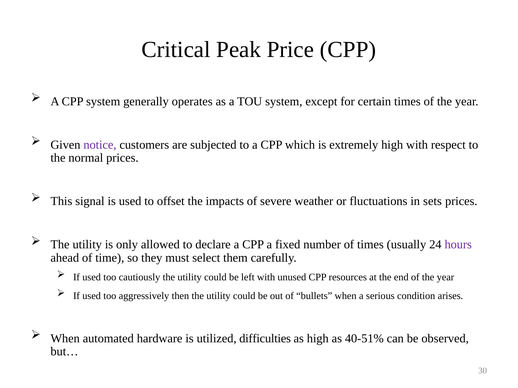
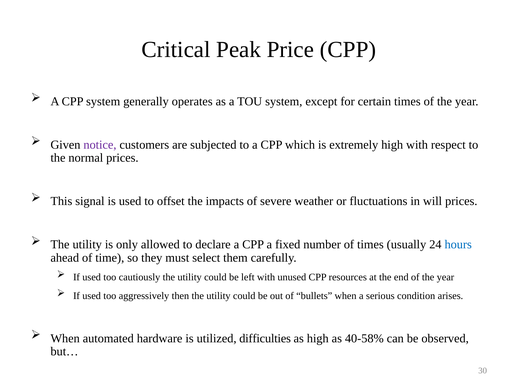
sets: sets -> will
hours colour: purple -> blue
40-51%: 40-51% -> 40-58%
